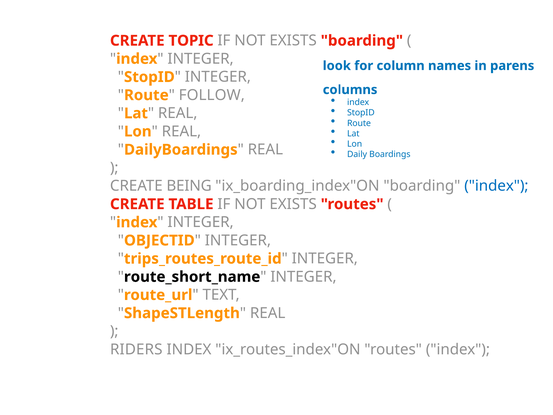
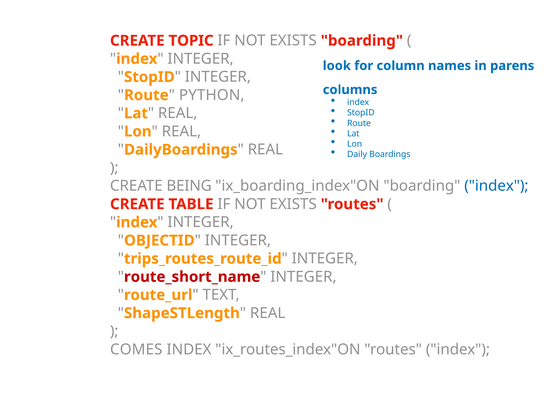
FOLLOW: FOLLOW -> PYTHON
route_short_name colour: black -> red
RIDERS: RIDERS -> COMES
